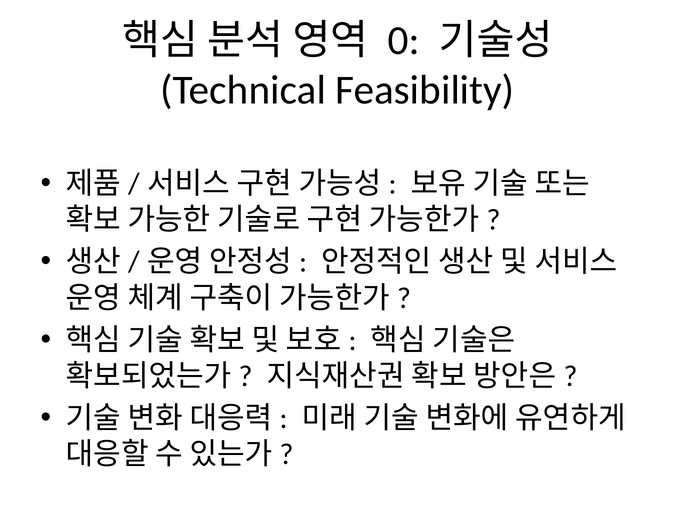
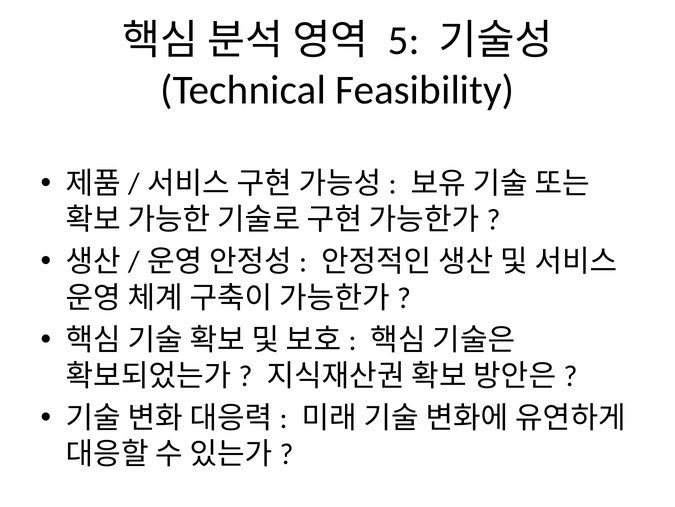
0: 0 -> 5
